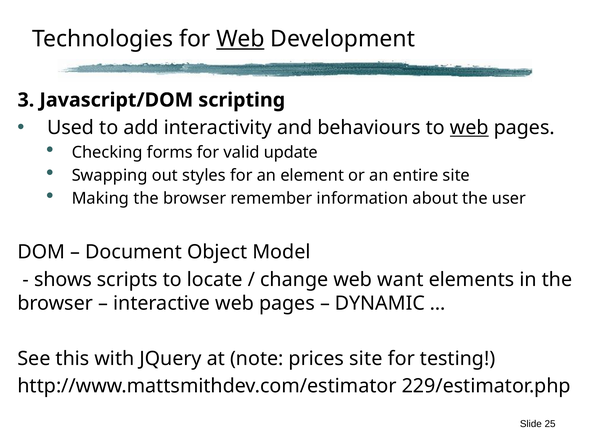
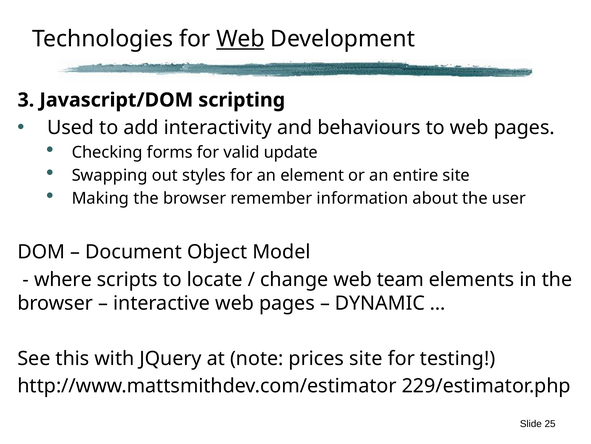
web at (469, 127) underline: present -> none
shows: shows -> where
want: want -> team
